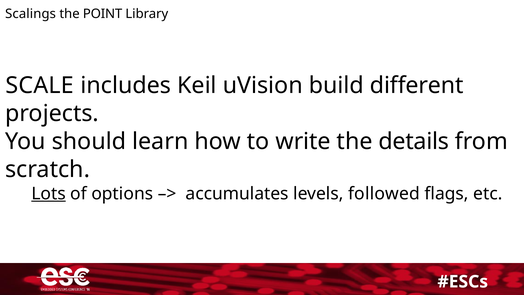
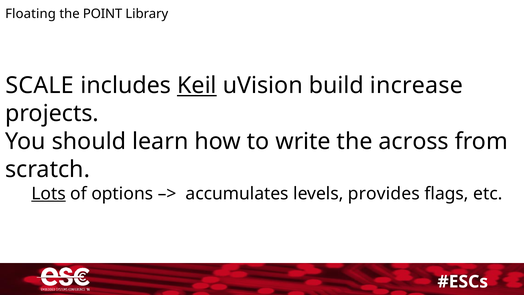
Scalings: Scalings -> Floating
Keil underline: none -> present
different: different -> increase
details: details -> across
followed: followed -> provides
